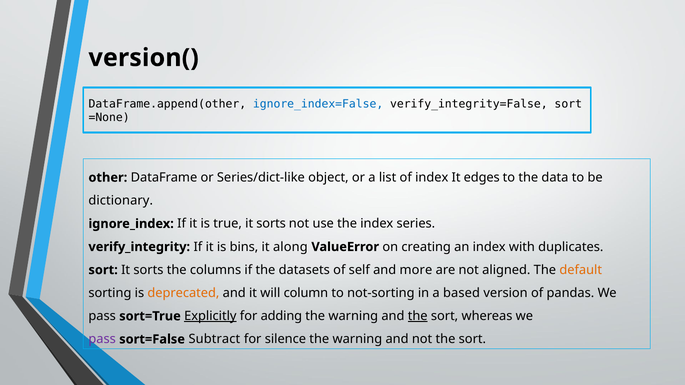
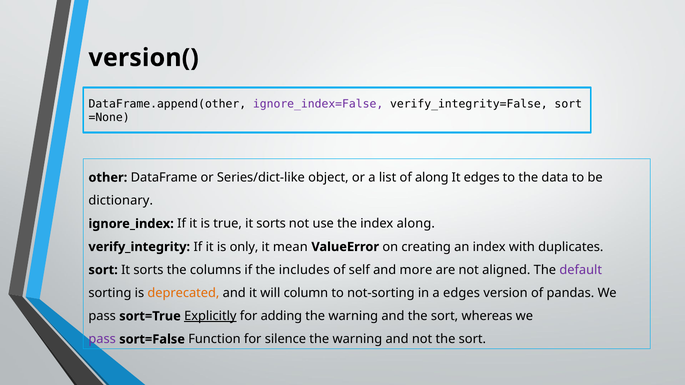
ignore_index=False colour: blue -> purple
of index: index -> along
index series: series -> along
bins: bins -> only
along: along -> mean
datasets: datasets -> includes
default colour: orange -> purple
a based: based -> edges
the at (418, 316) underline: present -> none
Subtract: Subtract -> Function
